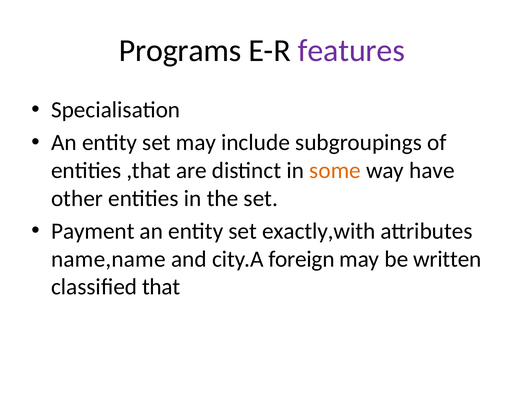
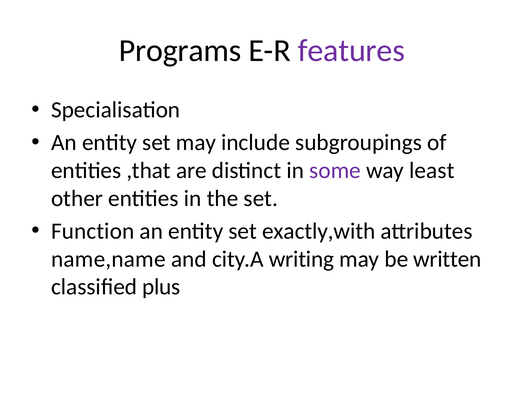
some colour: orange -> purple
have: have -> least
Payment: Payment -> Function
foreign: foreign -> writing
that: that -> plus
